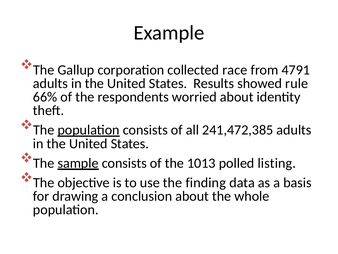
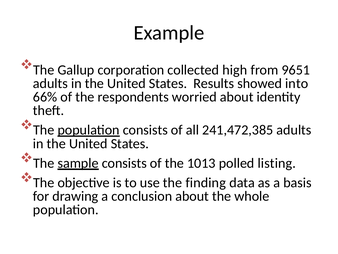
race: race -> high
4791: 4791 -> 9651
rule: rule -> into
